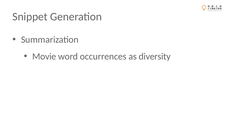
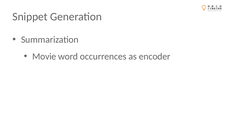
diversity: diversity -> encoder
